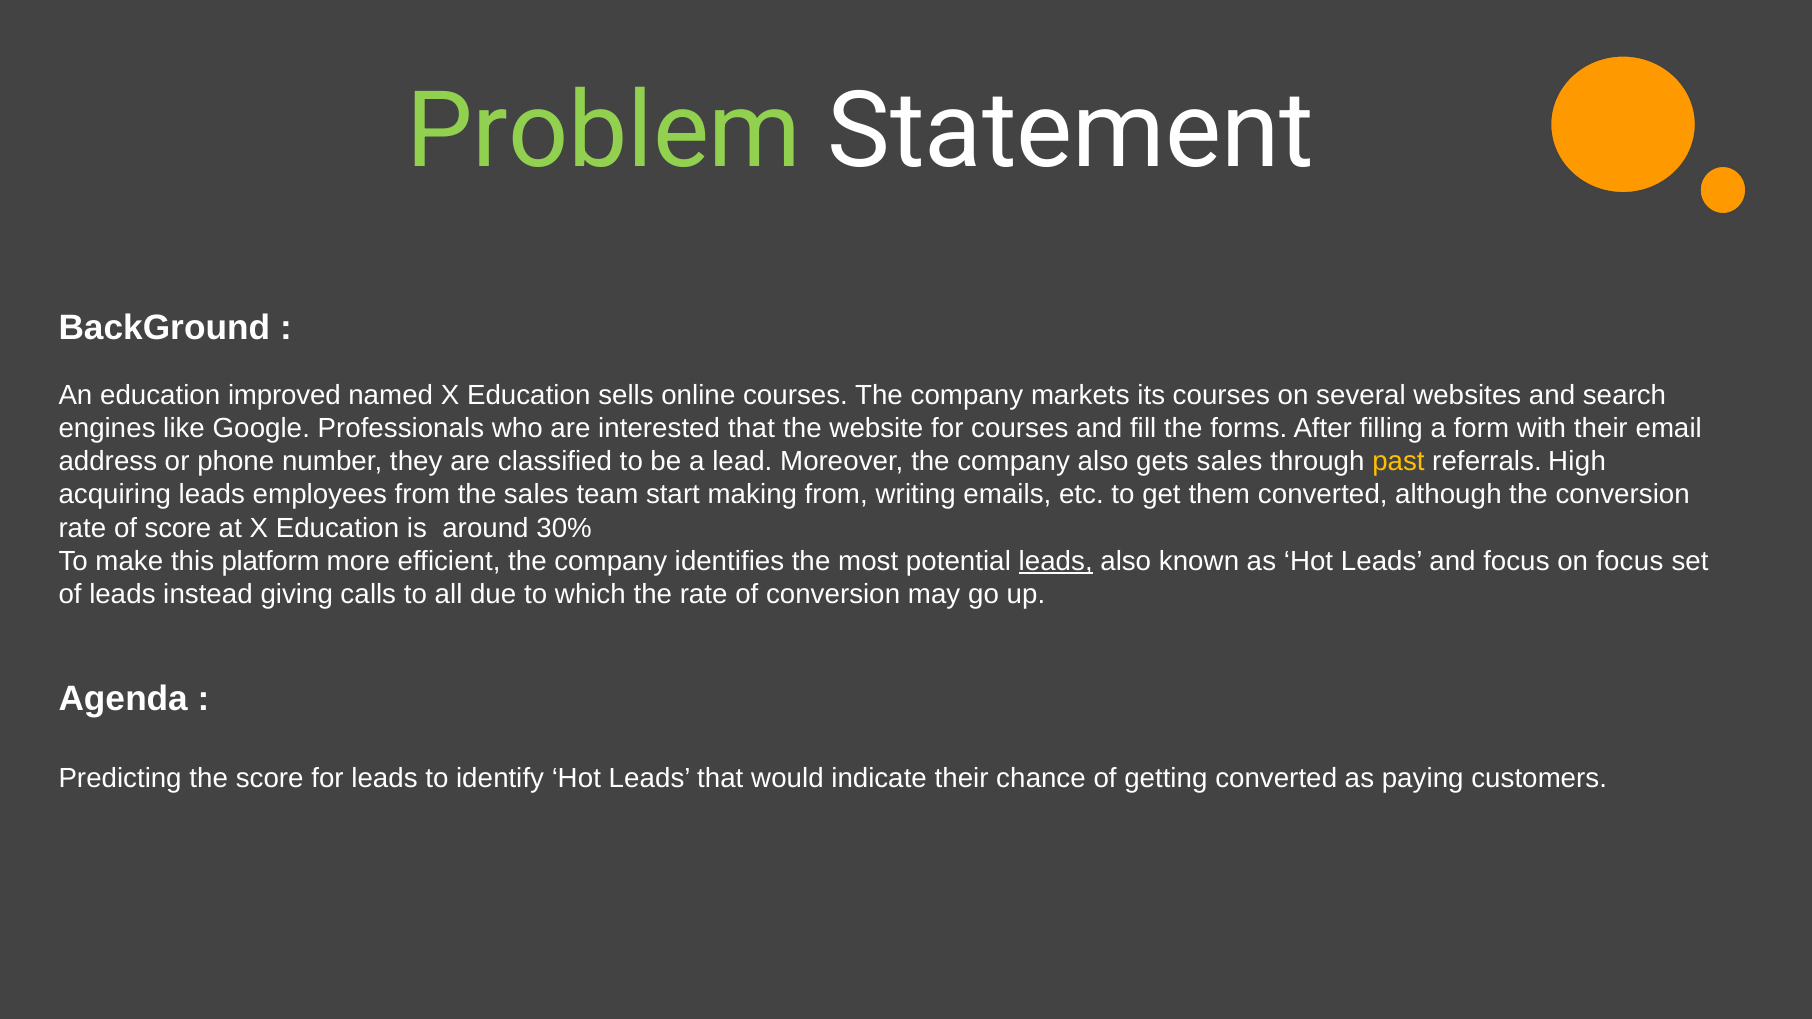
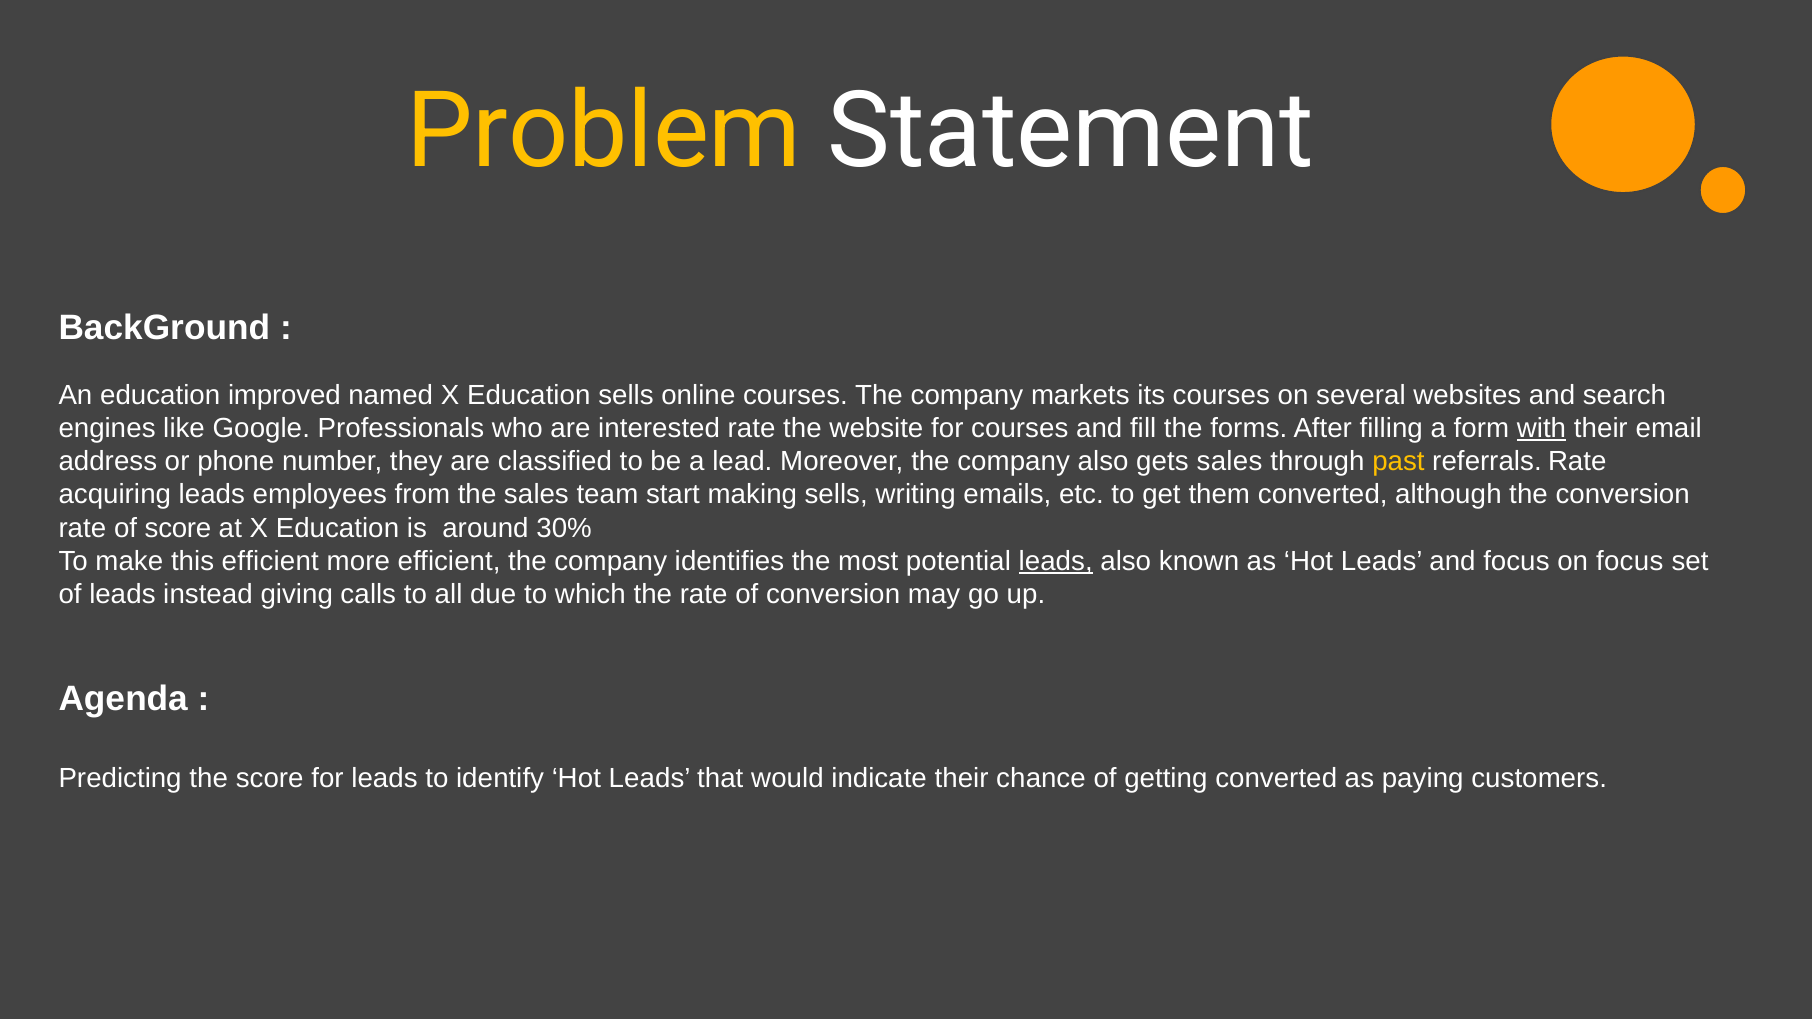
Problem colour: light green -> yellow
interested that: that -> rate
with underline: none -> present
referrals High: High -> Rate
making from: from -> sells
this platform: platform -> efficient
